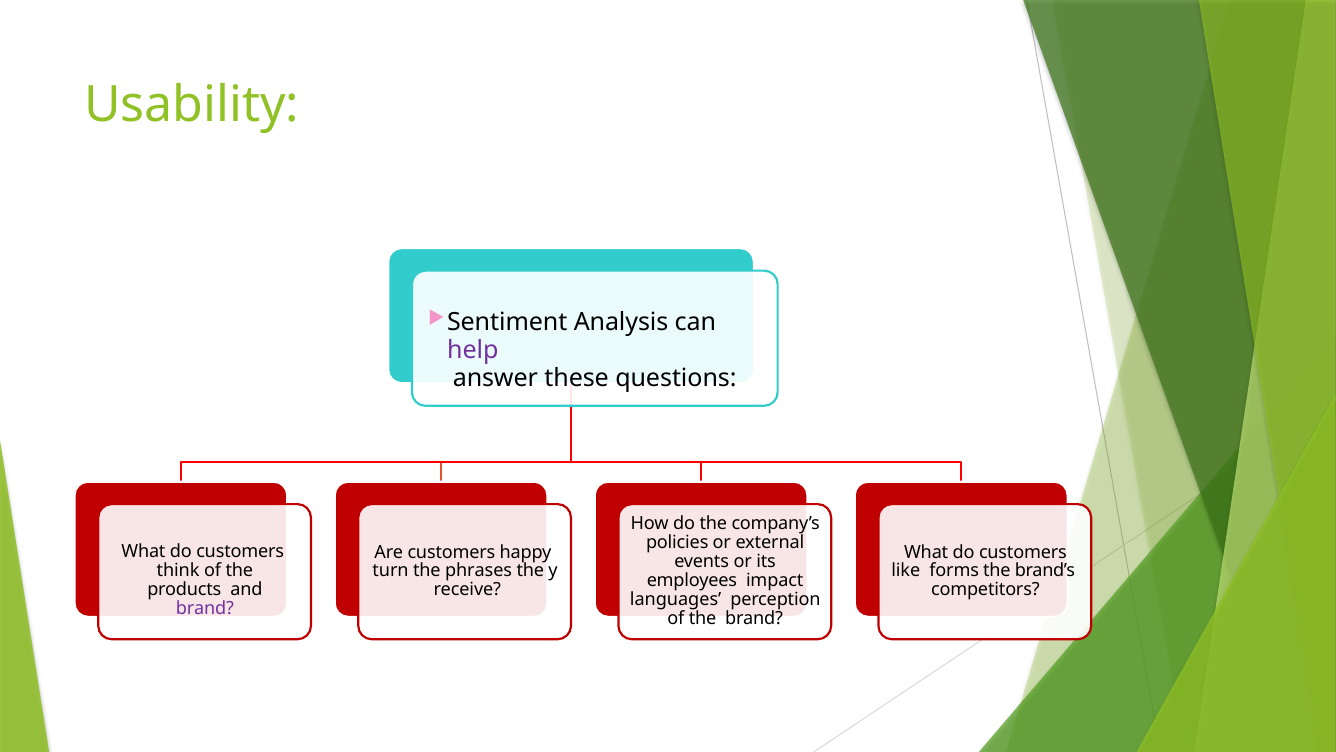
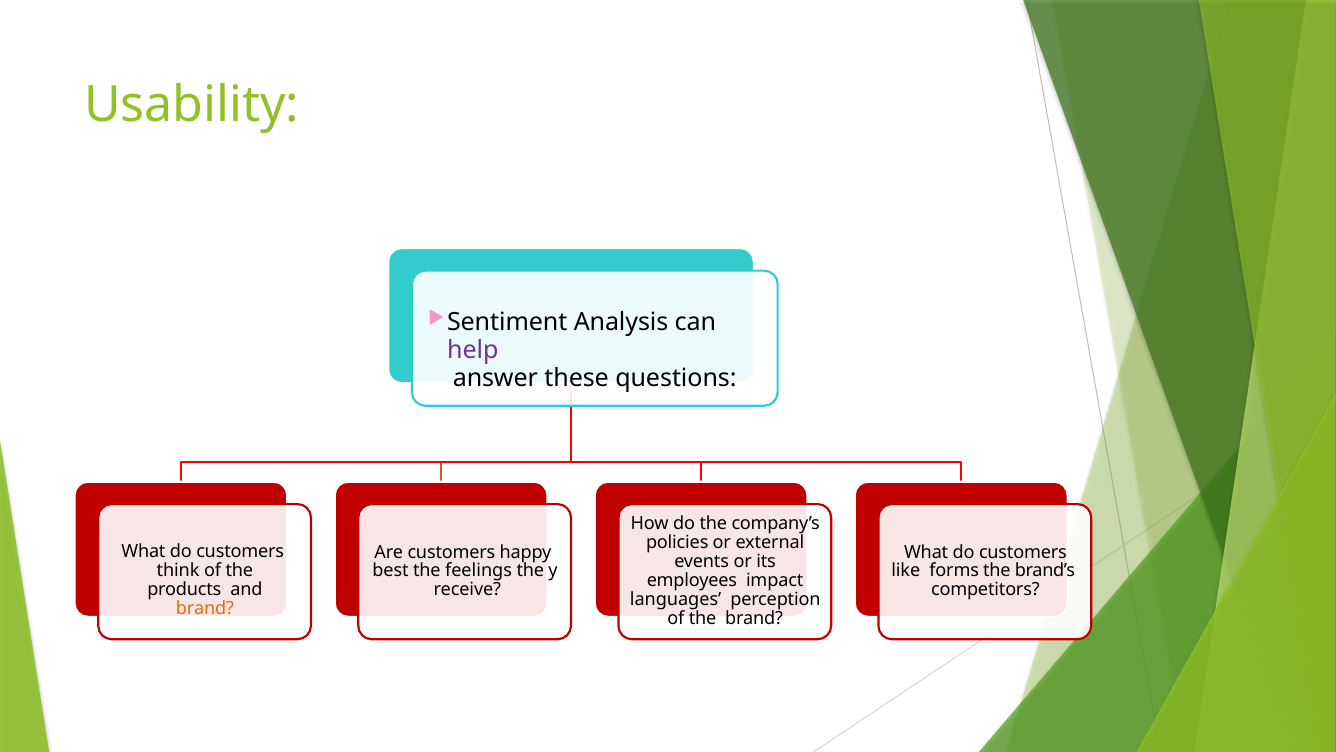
turn: turn -> best
phrases: phrases -> feelings
brand at (205, 608) colour: purple -> orange
